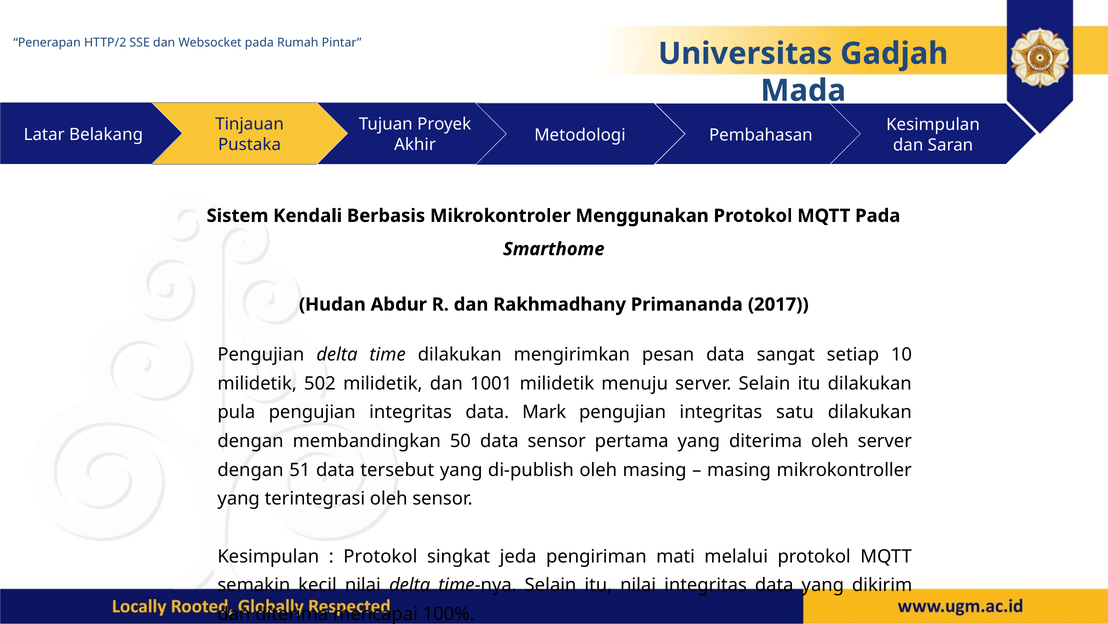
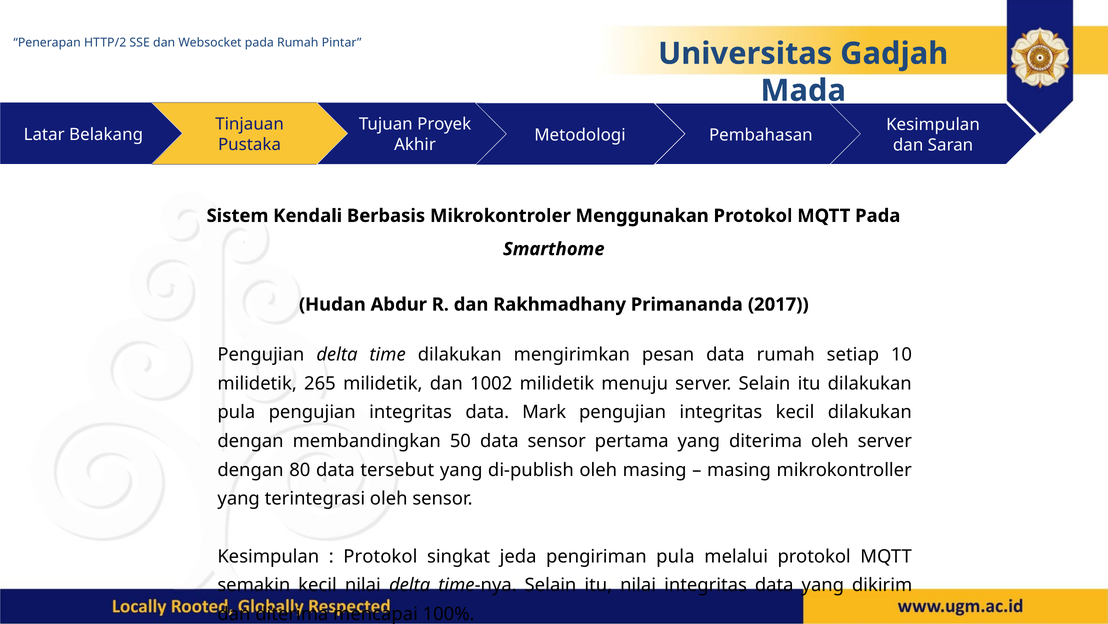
data sangat: sangat -> rumah
502: 502 -> 265
1001: 1001 -> 1002
integritas satu: satu -> kecil
51: 51 -> 80
pengiriman mati: mati -> pula
